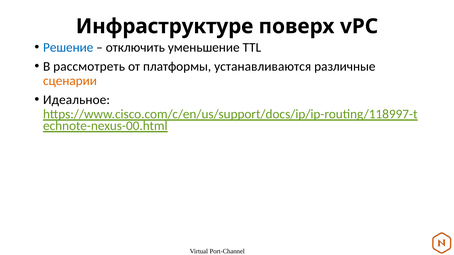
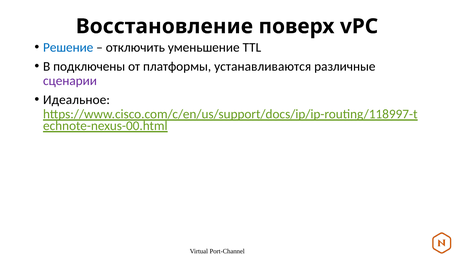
Инфраструктуре: Инфраструктуре -> Восстановление
рассмотреть: рассмотреть -> подключены
сценарии colour: orange -> purple
